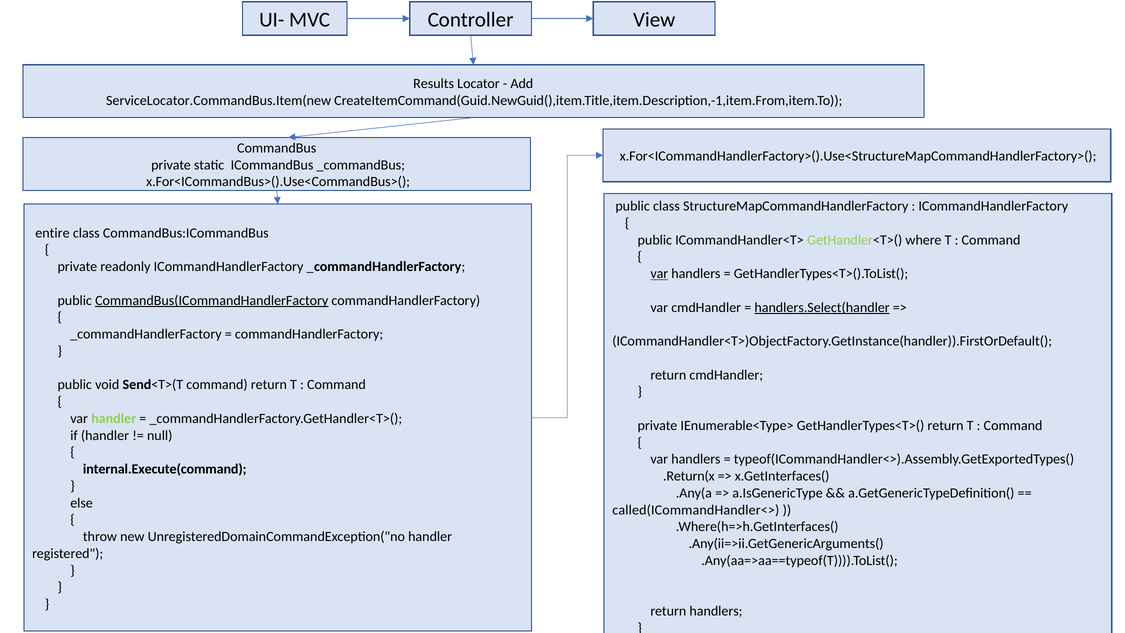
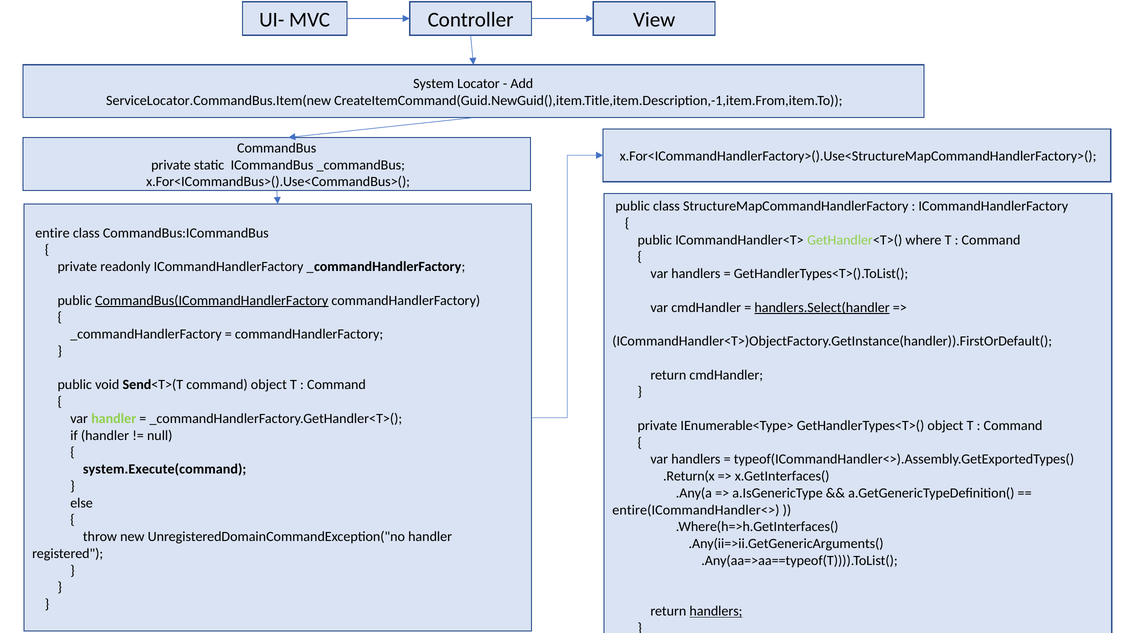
Results: Results -> System
var at (659, 274) underline: present -> none
command return: return -> object
GetHandlerTypes<T>( return: return -> object
internal.Execute(command: internal.Execute(command -> system.Execute(command
called(ICommandHandler<>: called(ICommandHandler<> -> entire(ICommandHandler<>
handlers at (716, 611) underline: none -> present
